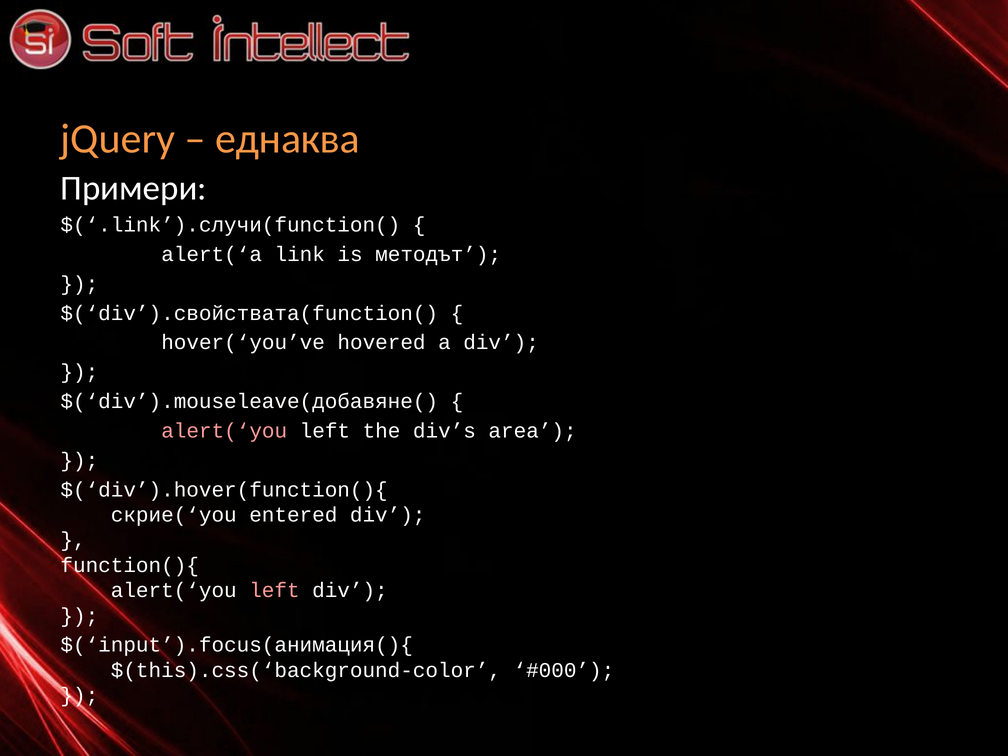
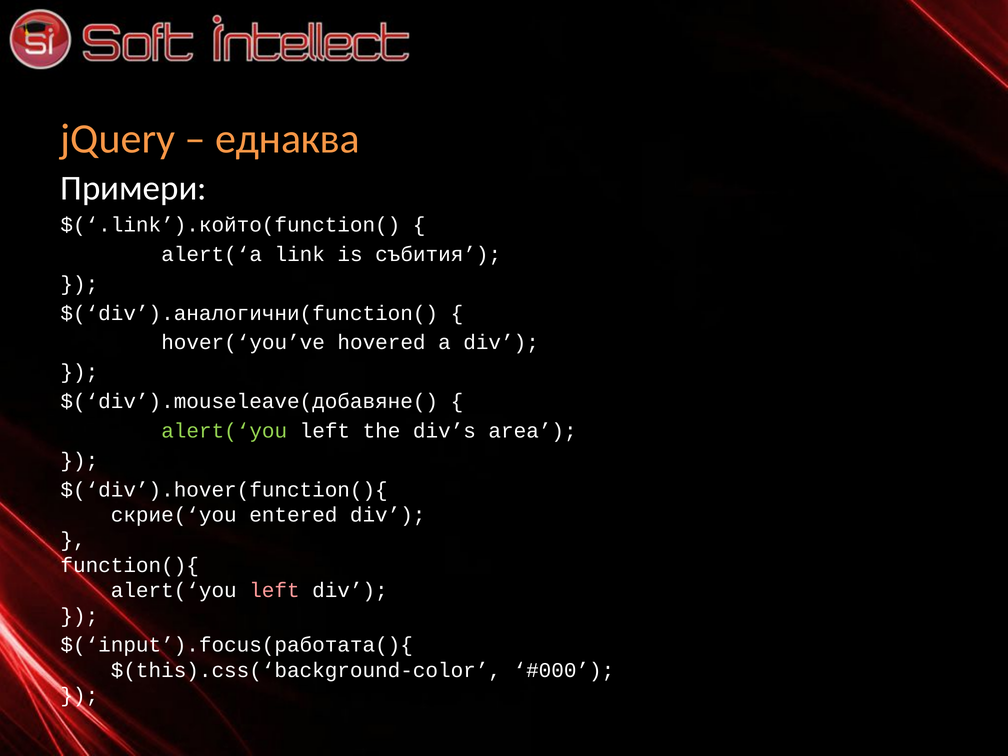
$(‘.link’).случи(function(: $(‘.link’).случи(function( -> $(‘.link’).който(function(
методът: методът -> събития
$(‘div’).свойствата(function(: $(‘div’).свойствата(function( -> $(‘div’).аналогични(function(
alert(‘you at (224, 431) colour: pink -> light green
$(‘input’).focus(анимация(){: $(‘input’).focus(анимация(){ -> $(‘input’).focus(работата(){
